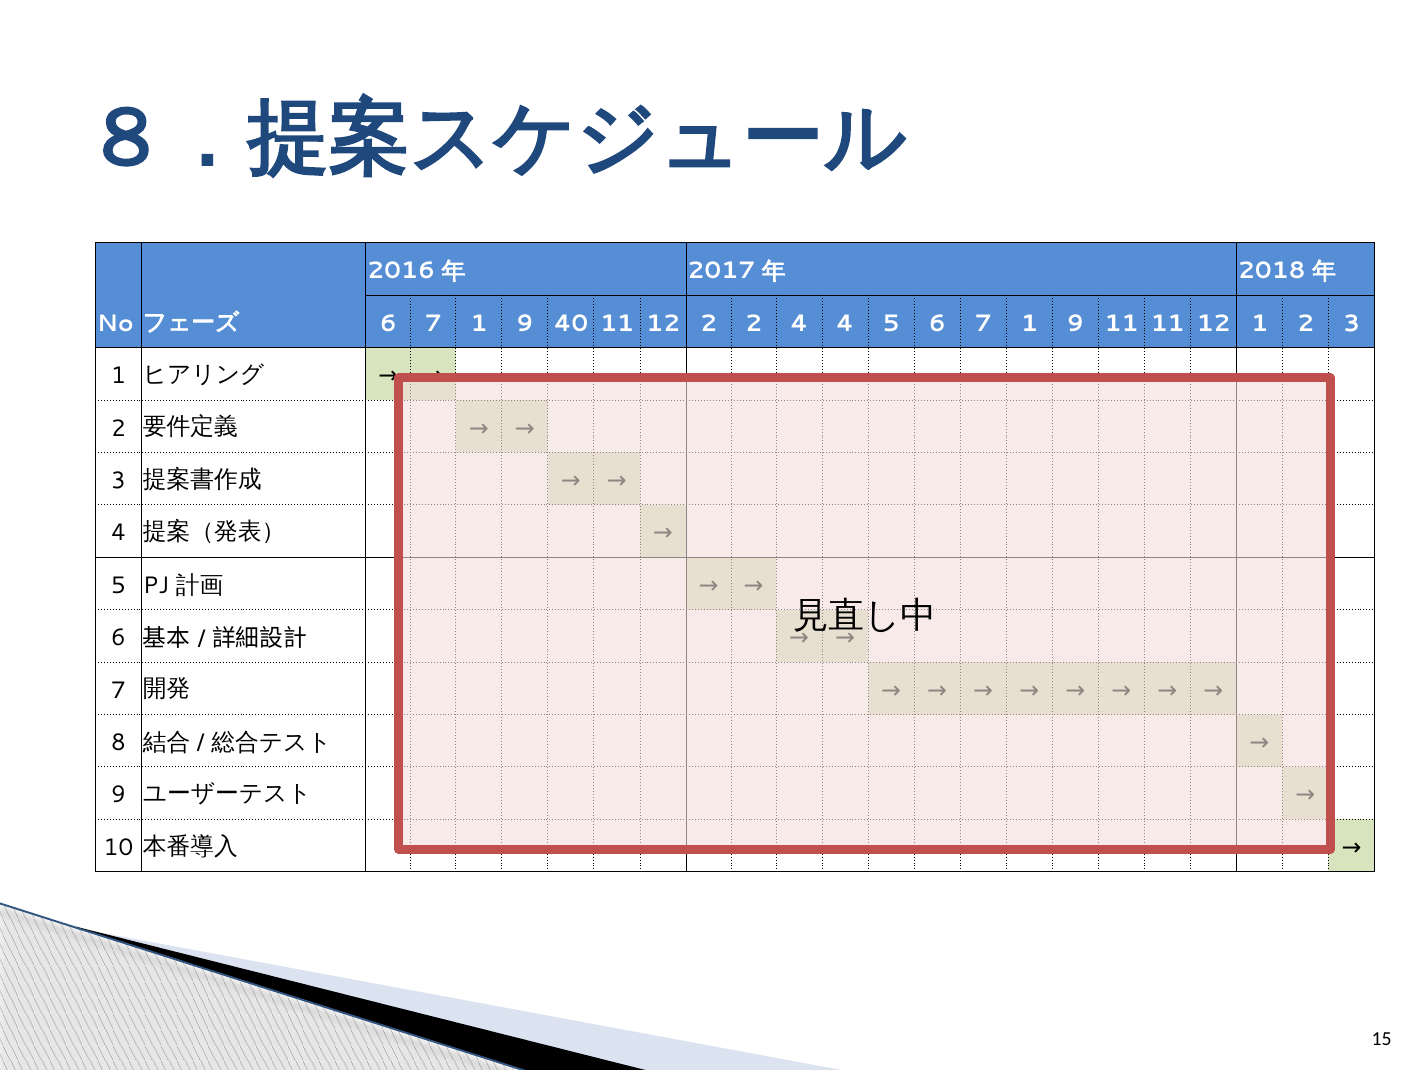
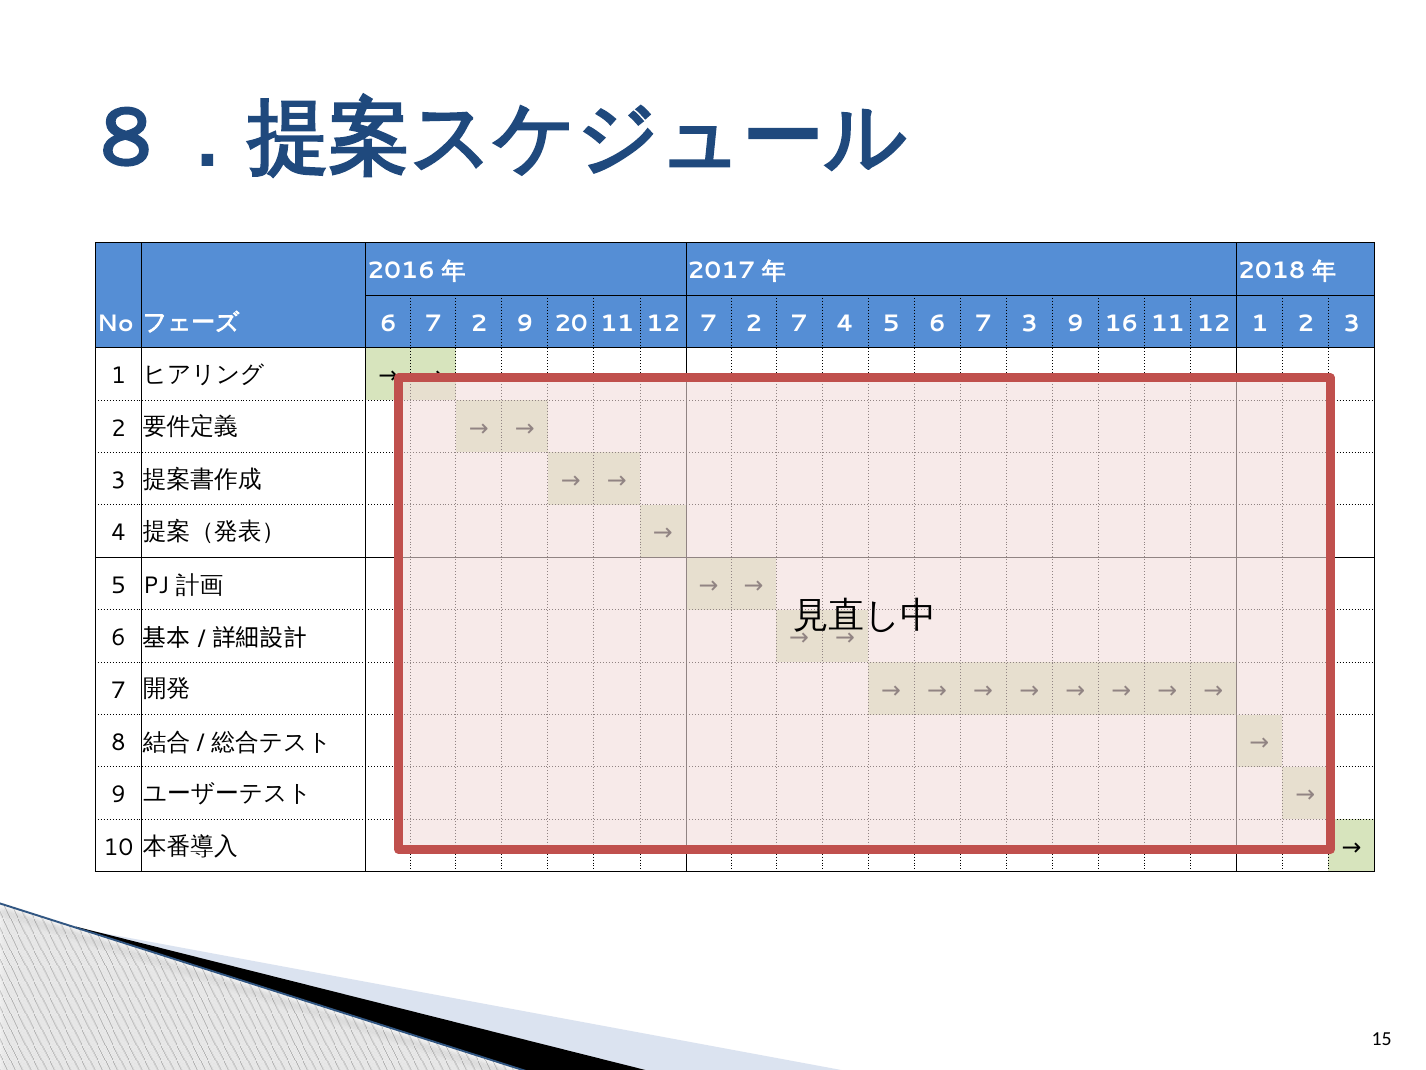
1 at (479, 323): 1 -> 2
40: 40 -> 20
12 2: 2 -> 7
2 4: 4 -> 7
5 6 7 1: 1 -> 3
9 11: 11 -> 16
